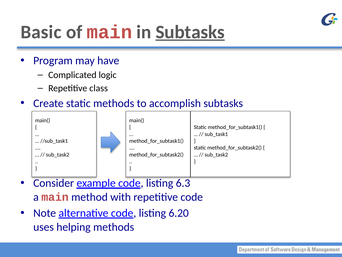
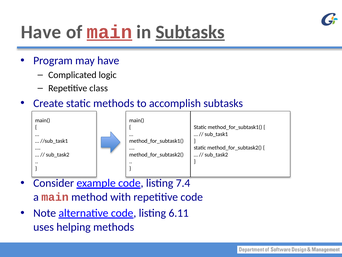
Basic at (41, 32): Basic -> Have
main at (109, 32) underline: none -> present
6.3: 6.3 -> 7.4
6.20: 6.20 -> 6.11
